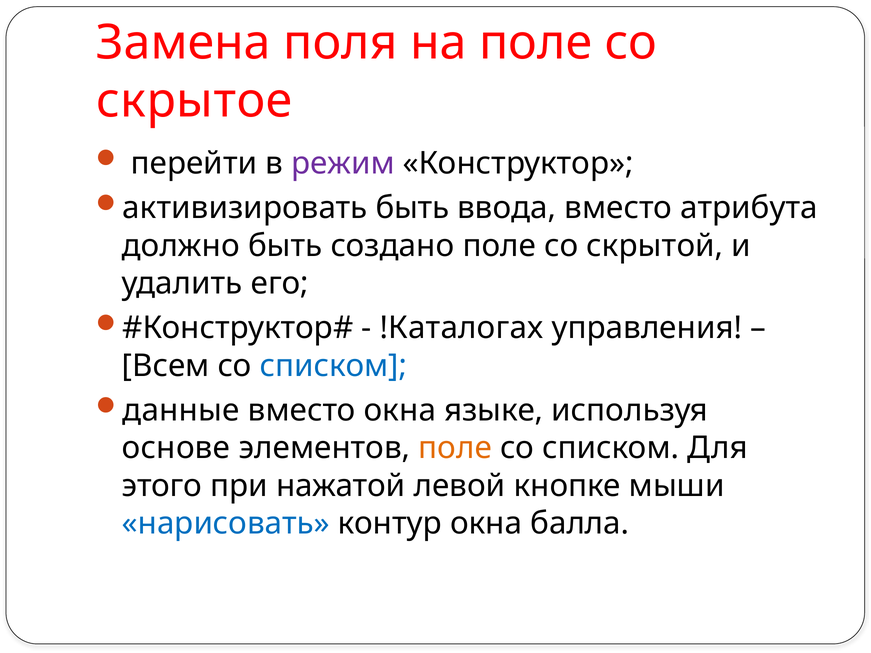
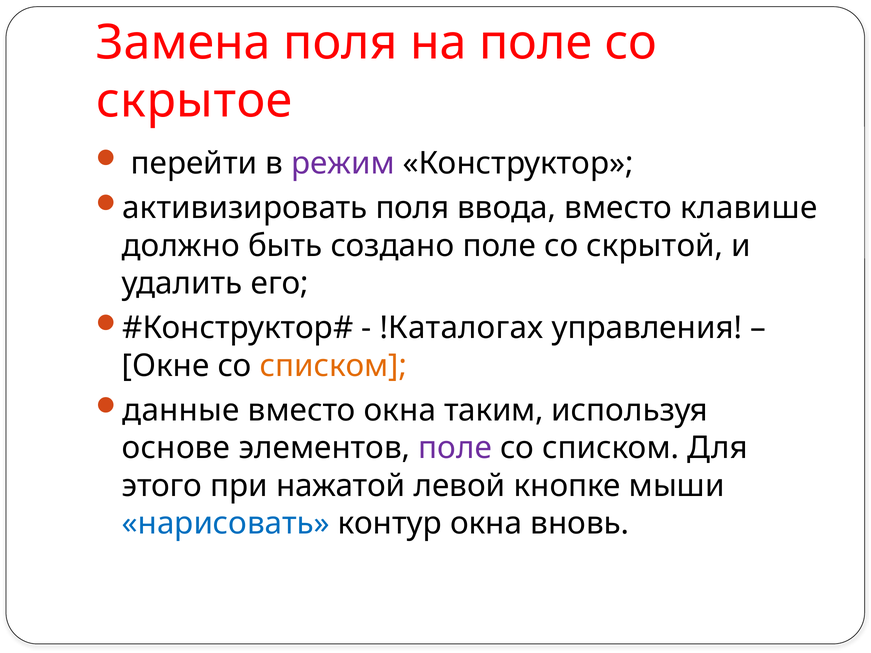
активизировать быть: быть -> поля
атрибута: атрибута -> клавише
Всем: Всем -> Окне
списком at (333, 366) colour: blue -> orange
языке: языке -> таким
поле at (455, 448) colour: orange -> purple
балла: балла -> вновь
